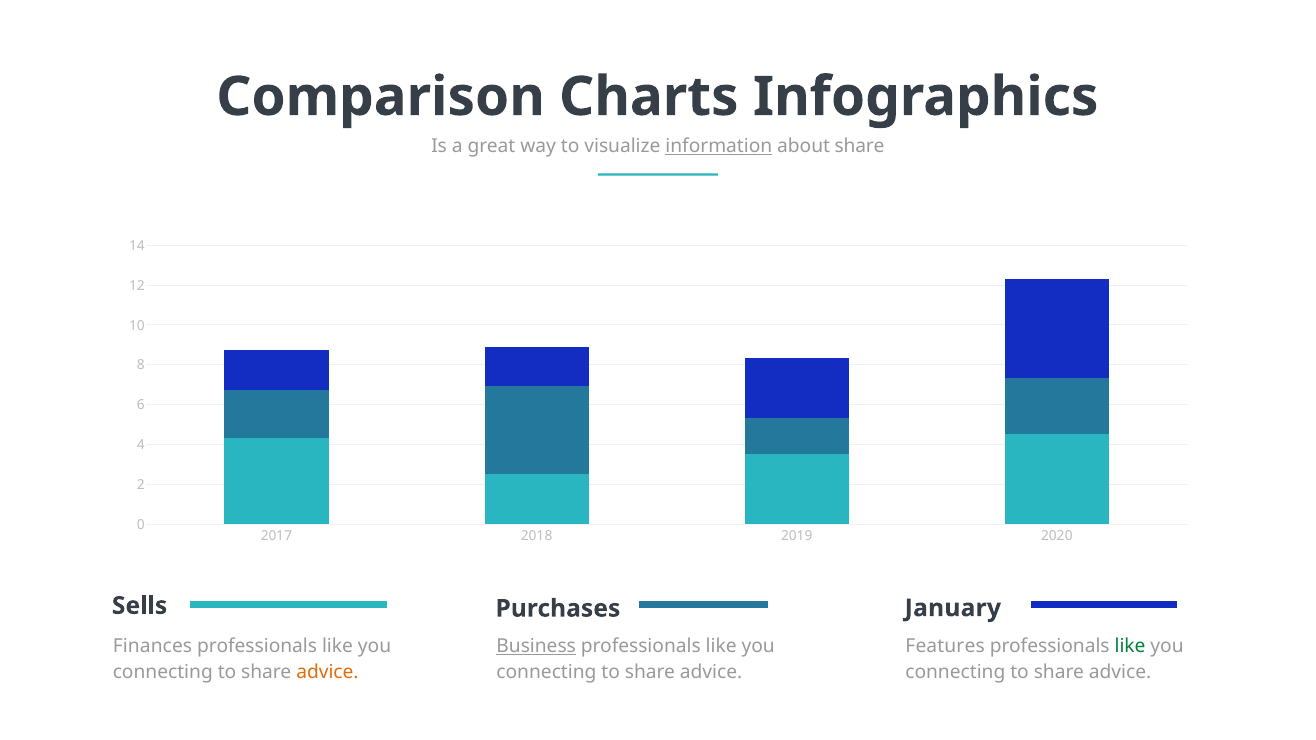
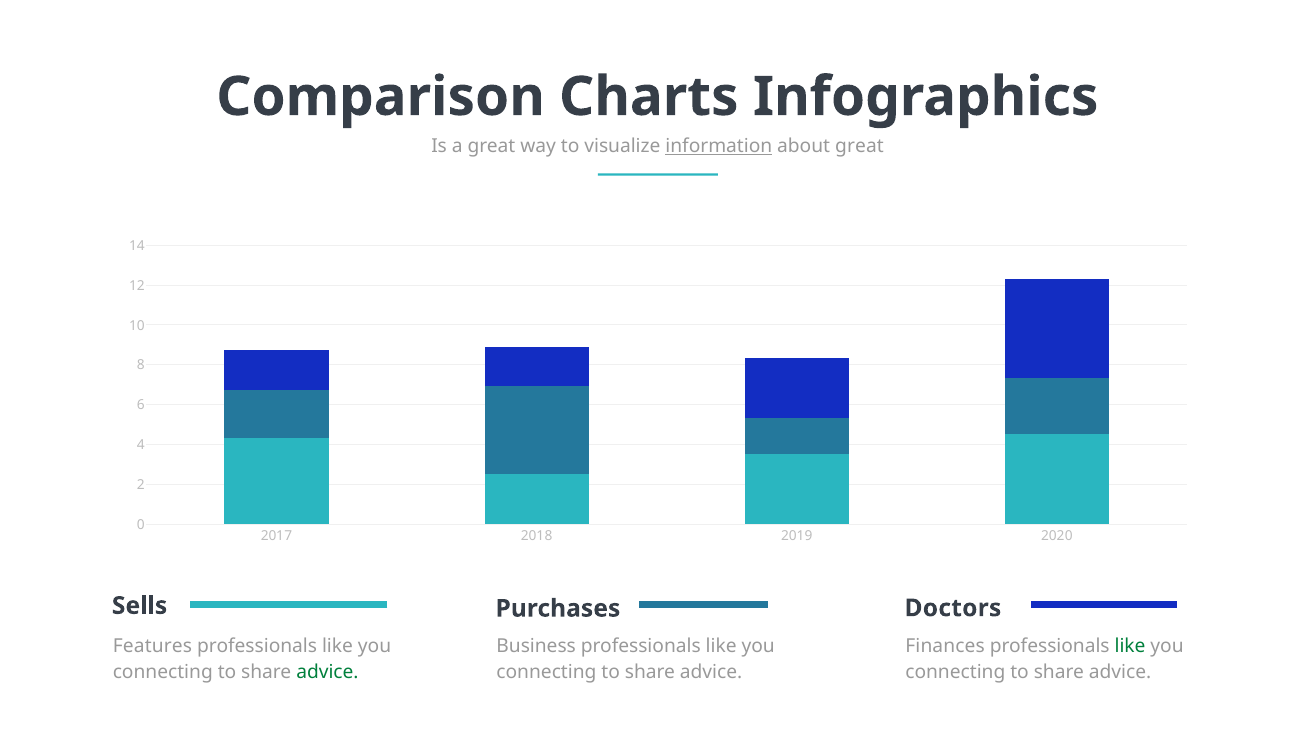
about share: share -> great
January: January -> Doctors
Finances: Finances -> Features
Features: Features -> Finances
Business underline: present -> none
advice at (327, 672) colour: orange -> green
